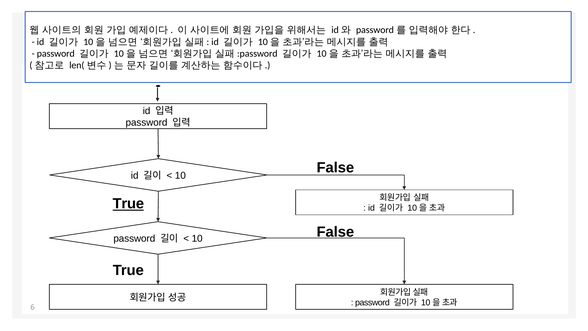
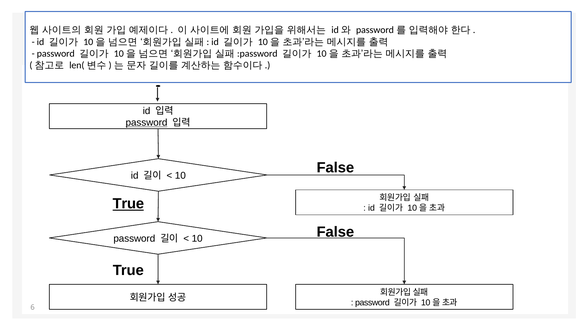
password at (147, 123) underline: none -> present
